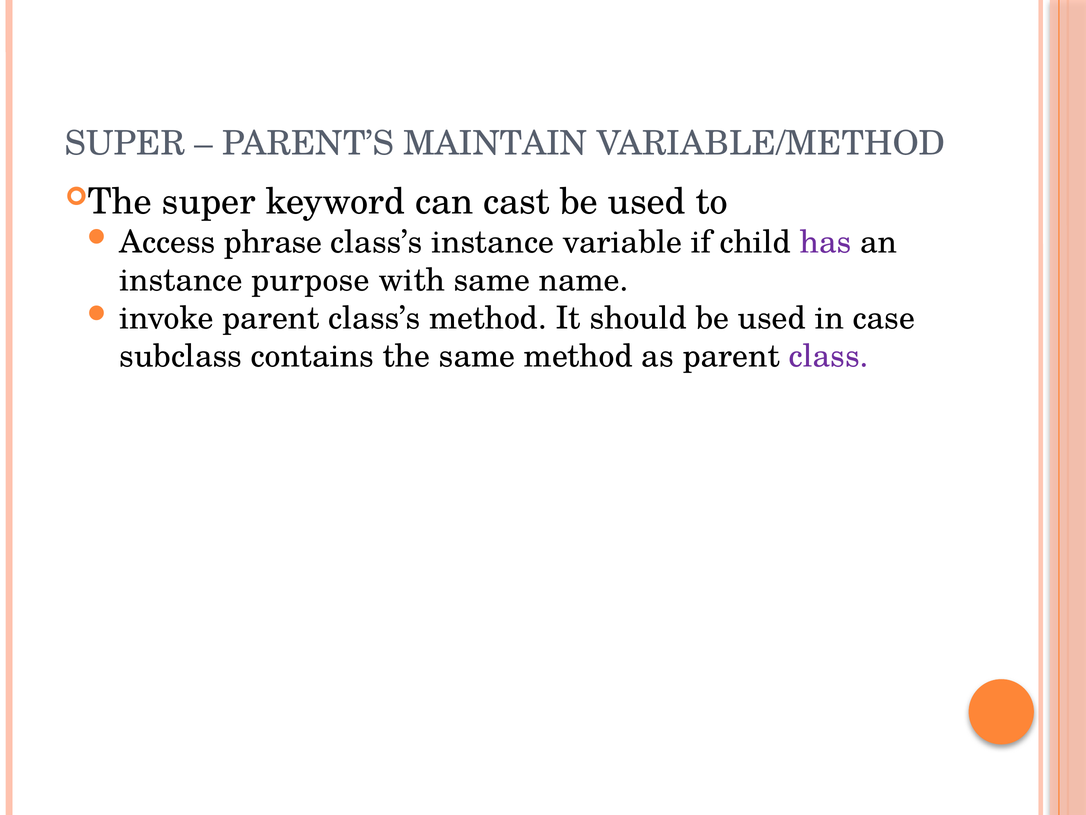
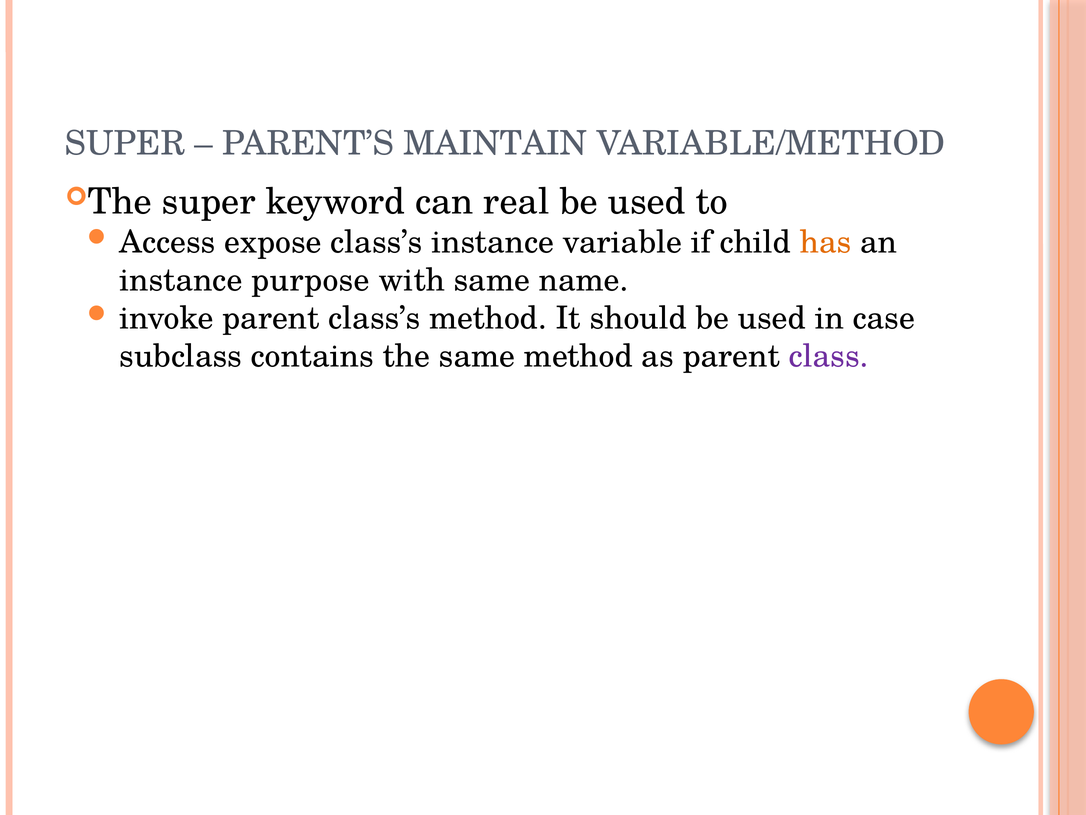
cast: cast -> real
phrase: phrase -> expose
has colour: purple -> orange
